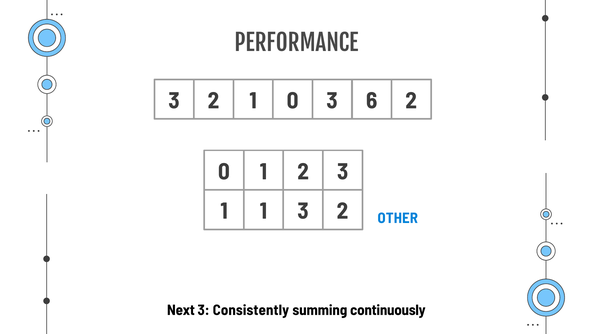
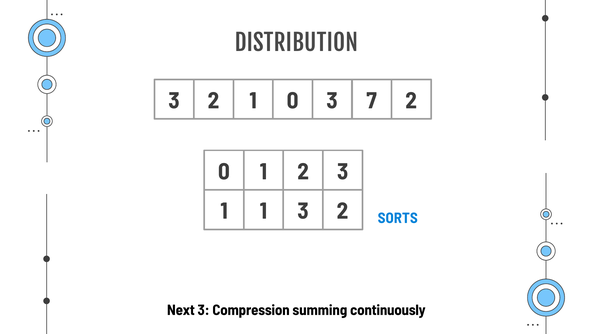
PERFORMANCE: PERFORMANCE -> DISTRIBUTION
6: 6 -> 7
OTHER: OTHER -> SORTS
Consistently: Consistently -> Compression
